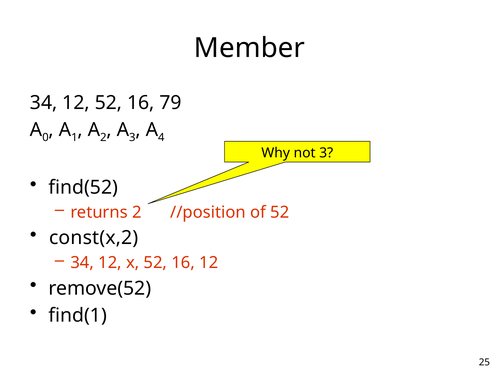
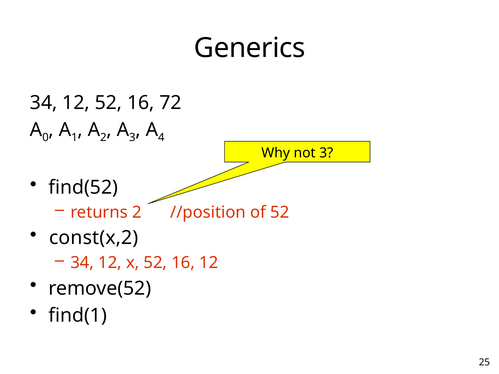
Member: Member -> Generics
79: 79 -> 72
